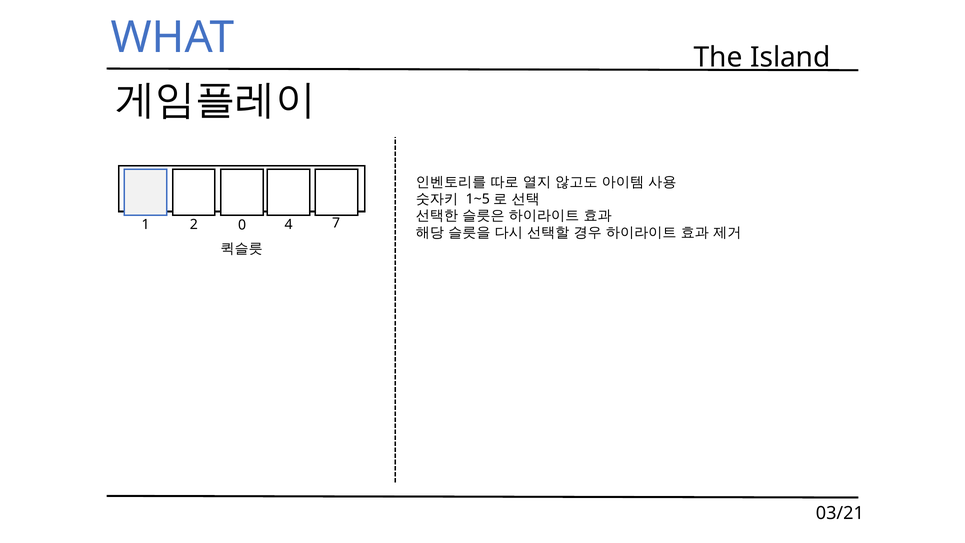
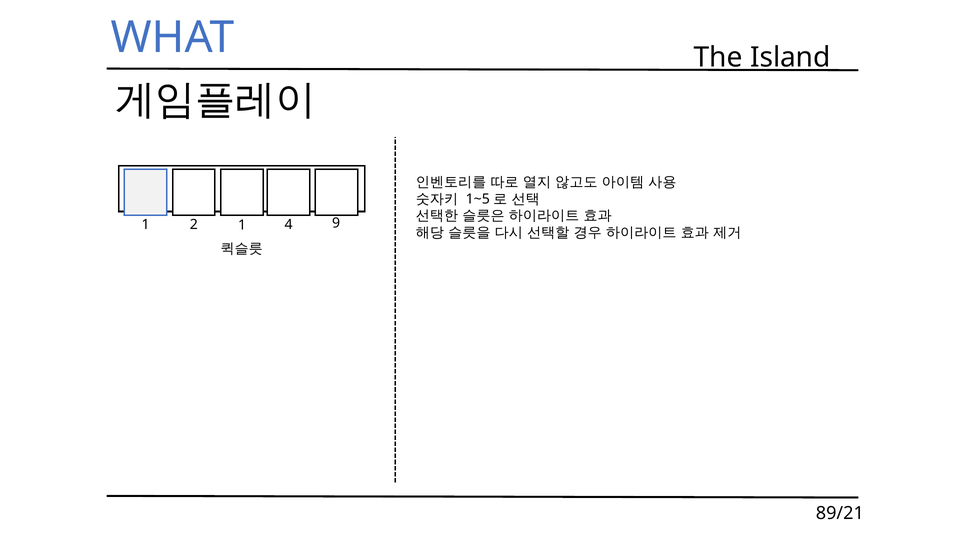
2 0: 0 -> 1
7: 7 -> 9
03/21: 03/21 -> 89/21
